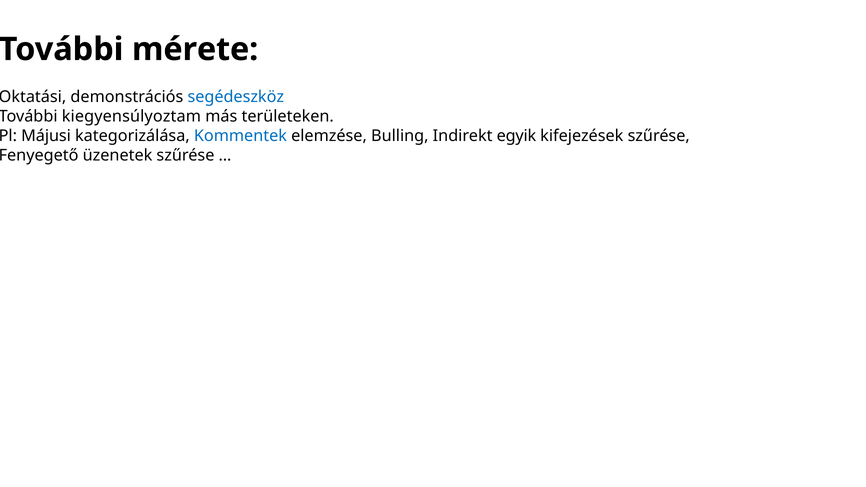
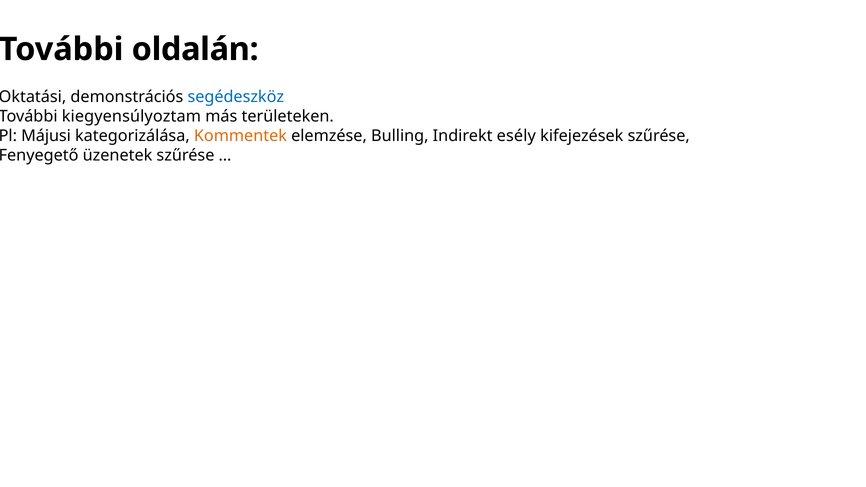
mérete: mérete -> oldalán
Kommentek colour: blue -> orange
egyik: egyik -> esély
